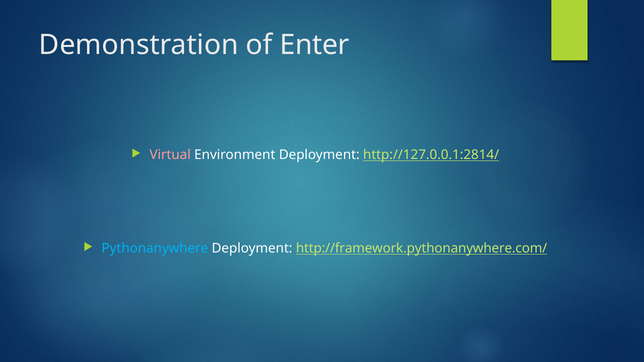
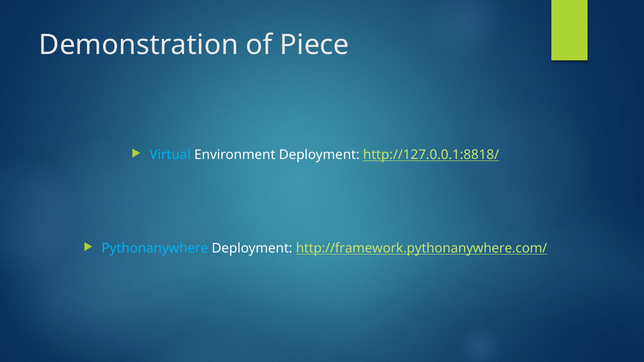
Enter: Enter -> Piece
Virtual colour: pink -> light blue
http://127.0.0.1:2814/: http://127.0.0.1:2814/ -> http://127.0.0.1:8818/
